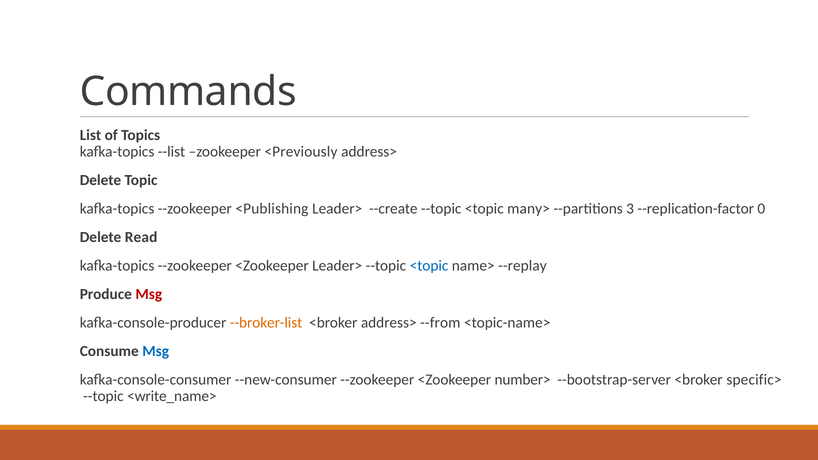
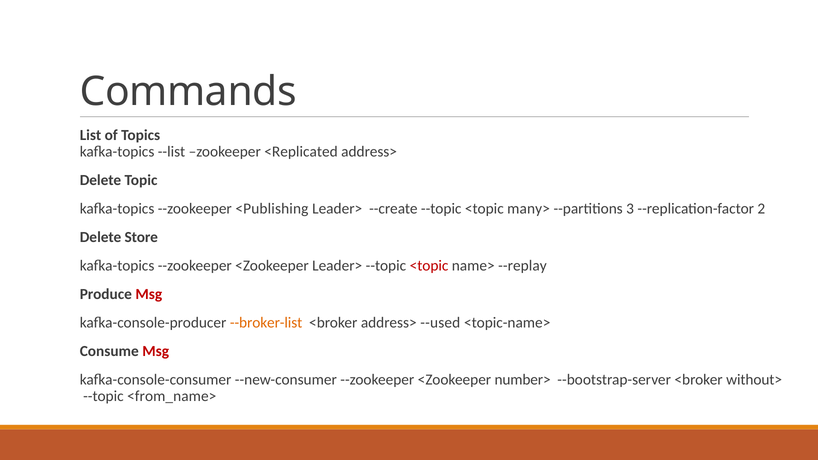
<Previously: <Previously -> <Replicated
0: 0 -> 2
Read: Read -> Store
<topic at (429, 266) colour: blue -> red
--from: --from -> --used
Msg at (156, 351) colour: blue -> red
specific>: specific> -> without>
<write_name>: <write_name> -> <from_name>
